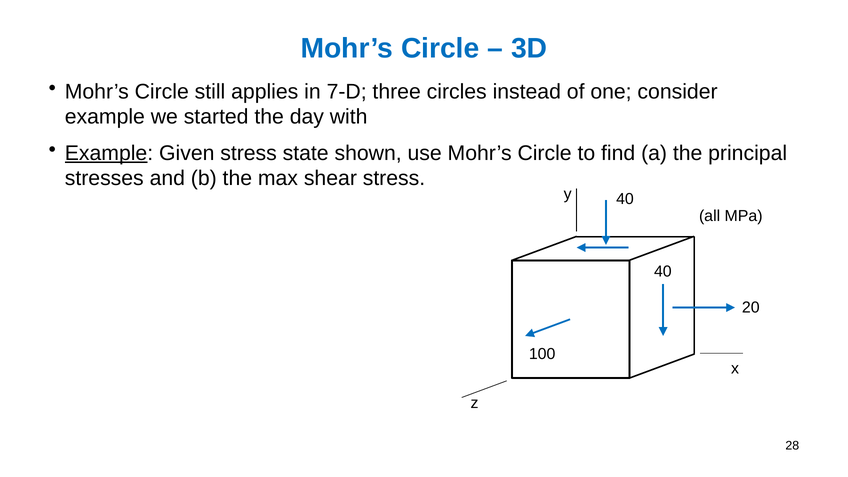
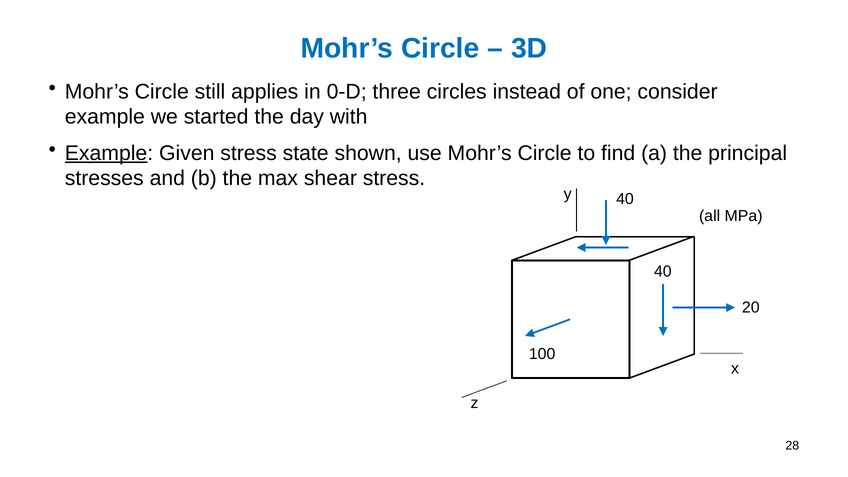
7-D: 7-D -> 0-D
